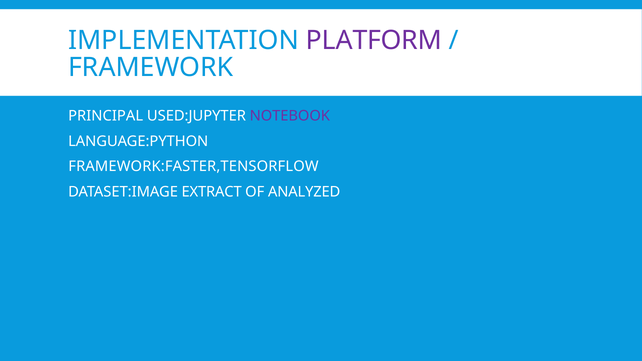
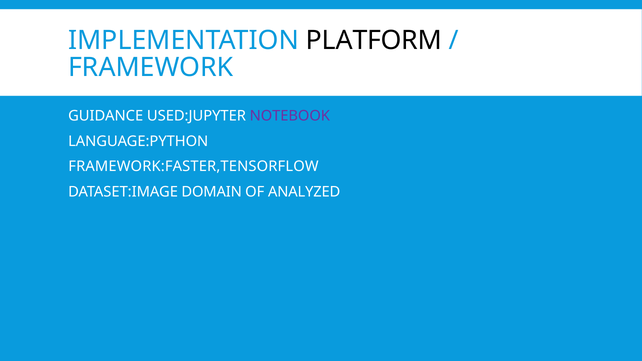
PLATFORM colour: purple -> black
PRINCIPAL: PRINCIPAL -> GUIDANCE
EXTRACT: EXTRACT -> DOMAIN
